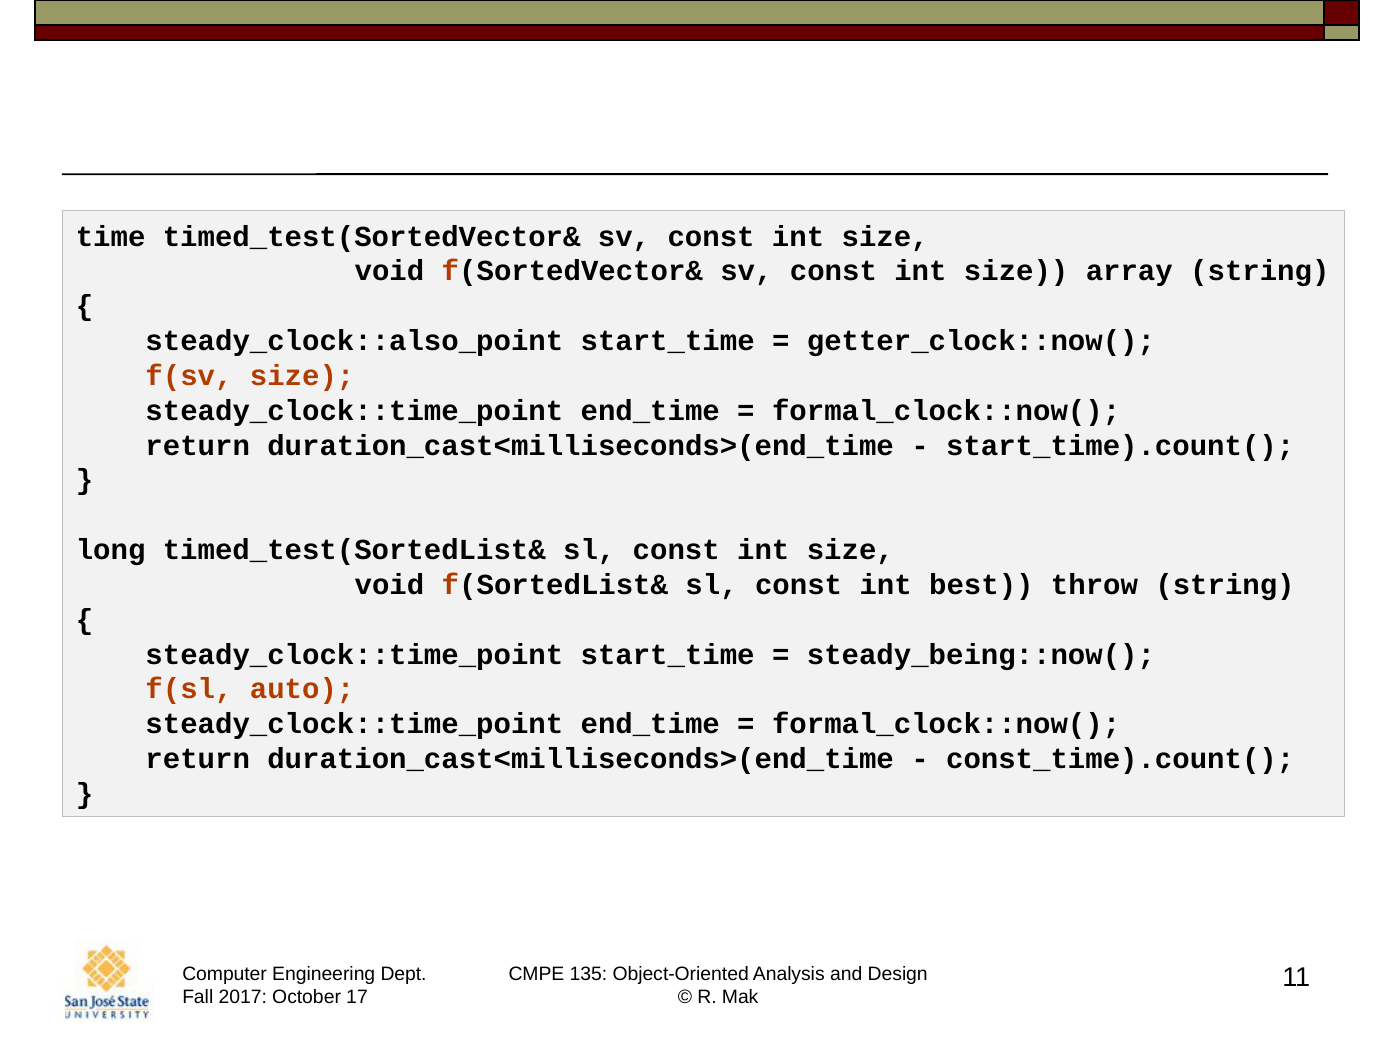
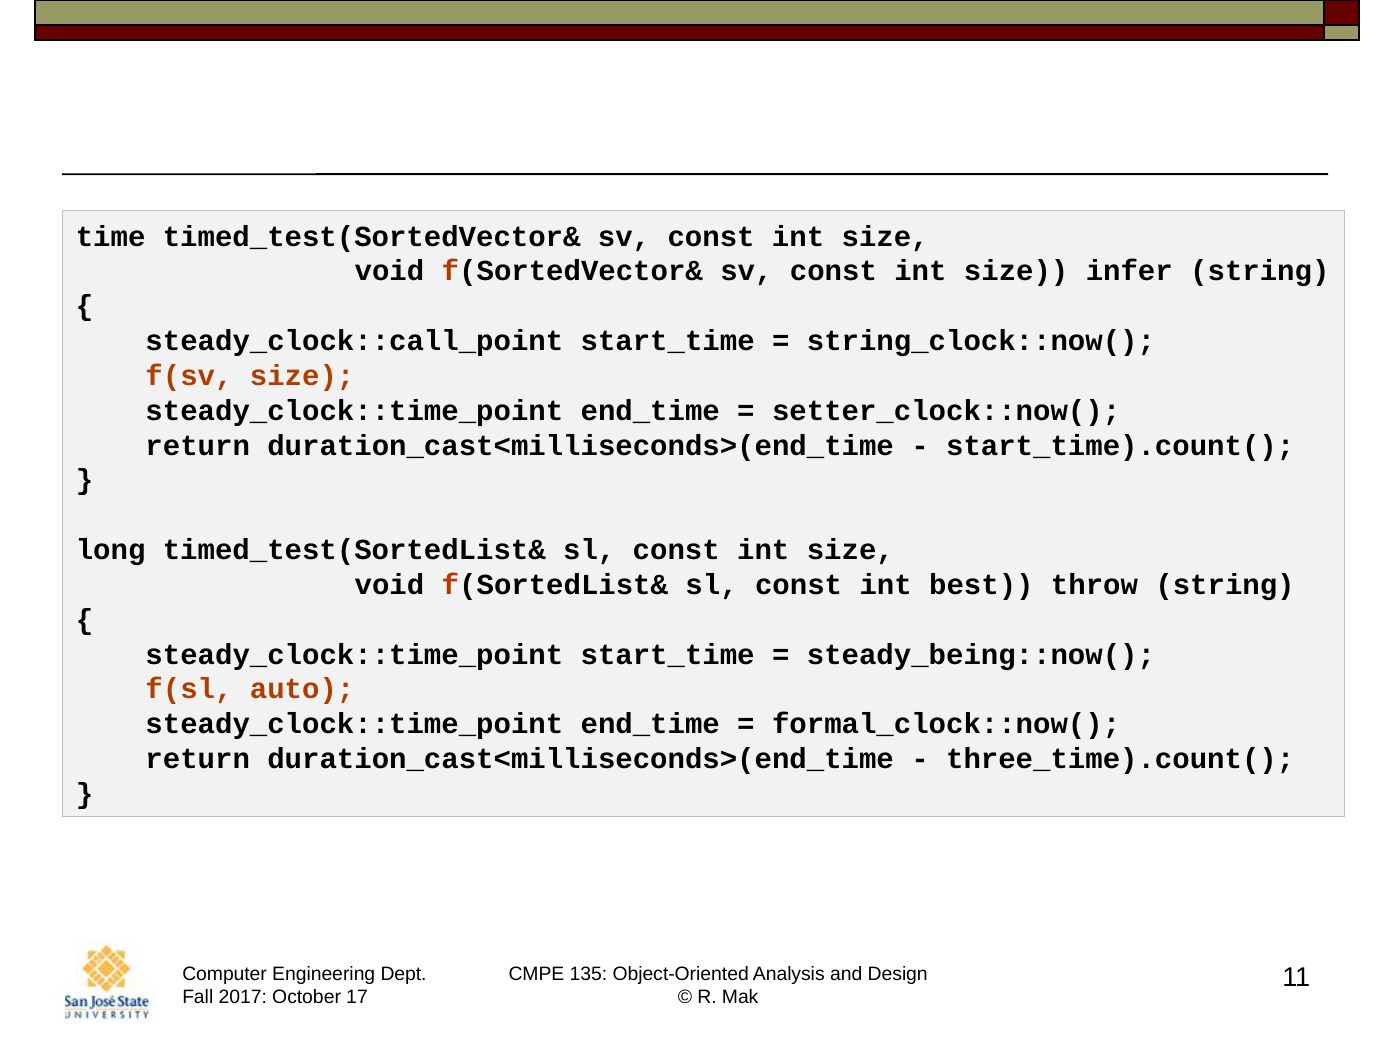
array: array -> infer
steady_clock::also_point: steady_clock::also_point -> steady_clock::call_point
getter_clock::now(: getter_clock::now( -> string_clock::now(
formal_clock::now( at (946, 411): formal_clock::now( -> setter_clock::now(
const_time).count(: const_time).count( -> three_time).count(
